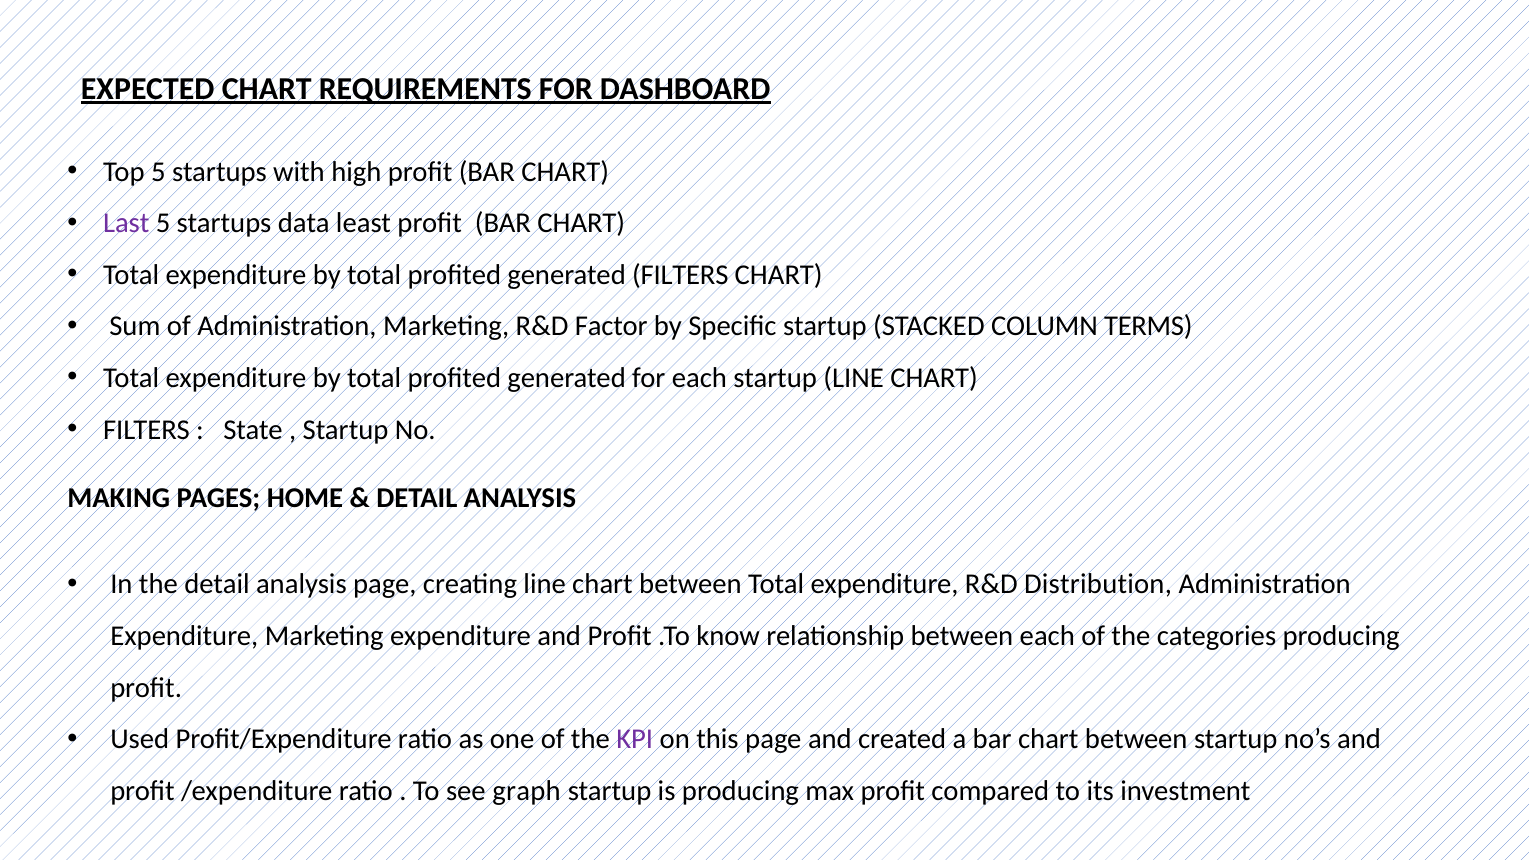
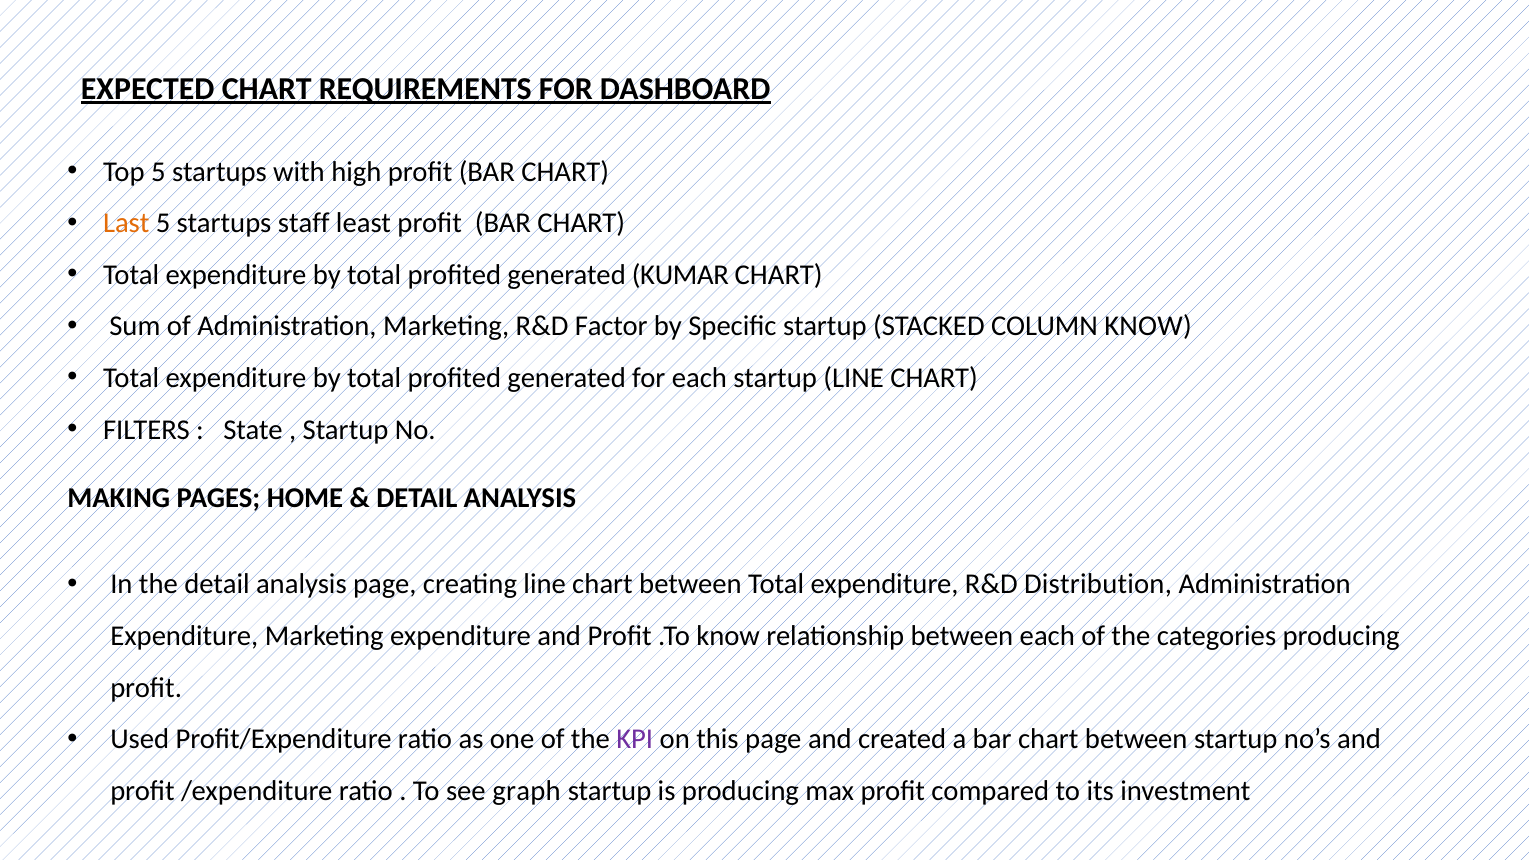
Last colour: purple -> orange
data: data -> staff
generated FILTERS: FILTERS -> KUMAR
COLUMN TERMS: TERMS -> KNOW
